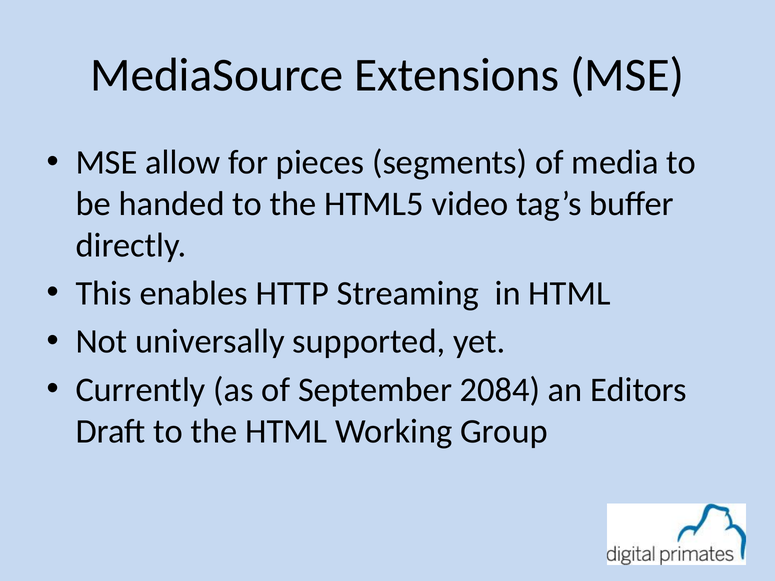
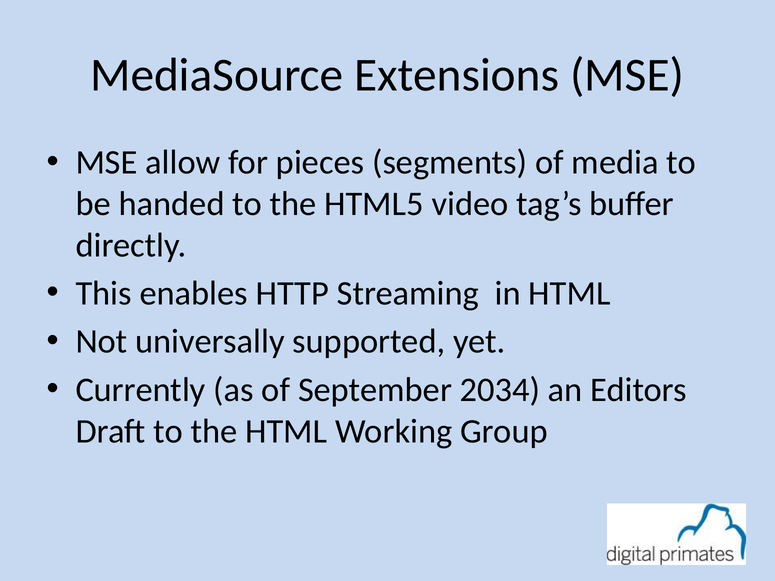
2084: 2084 -> 2034
